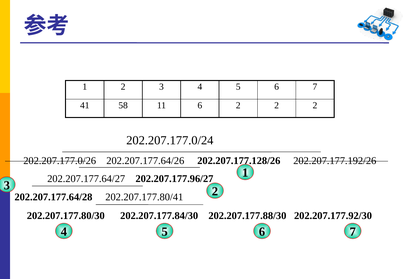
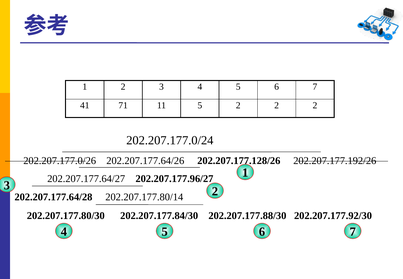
58: 58 -> 71
11 6: 6 -> 5
202.207.177.80/41: 202.207.177.80/41 -> 202.207.177.80/14
